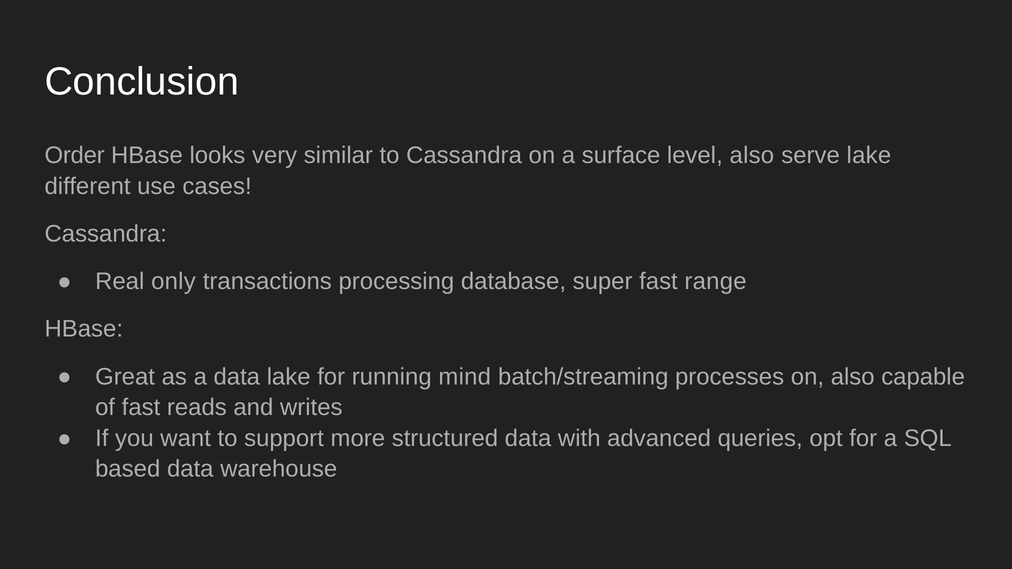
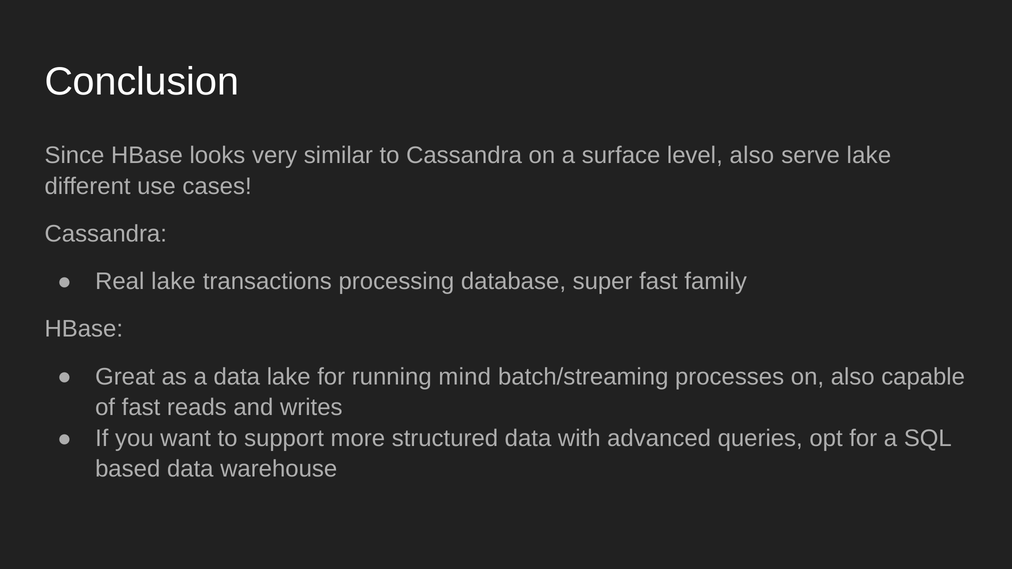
Order: Order -> Since
Real only: only -> lake
range: range -> family
